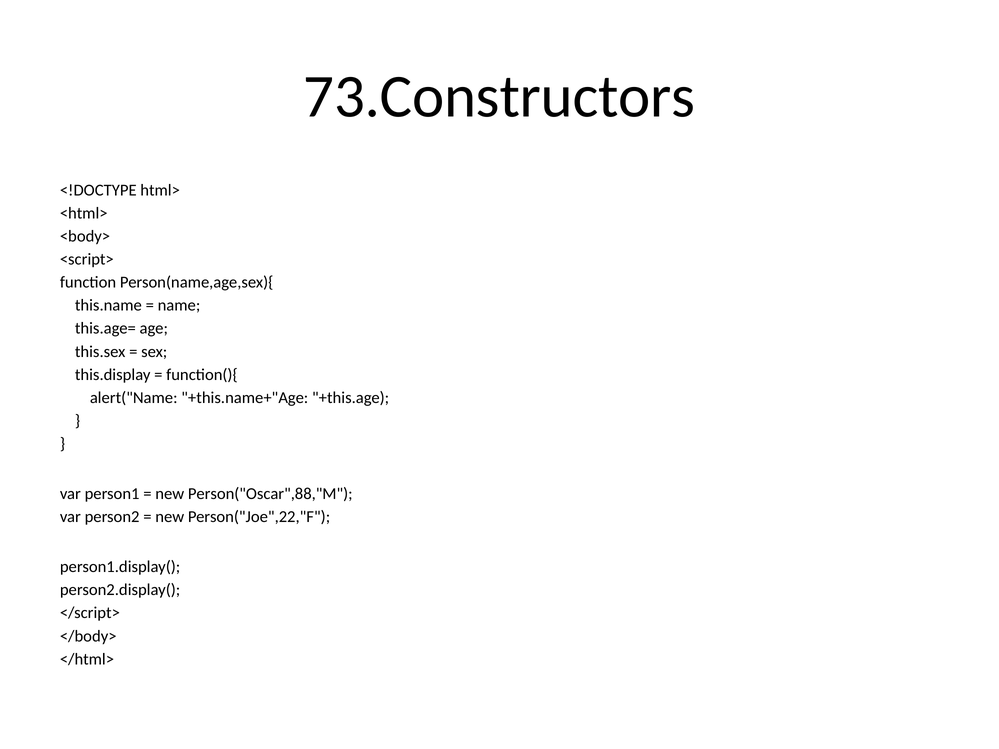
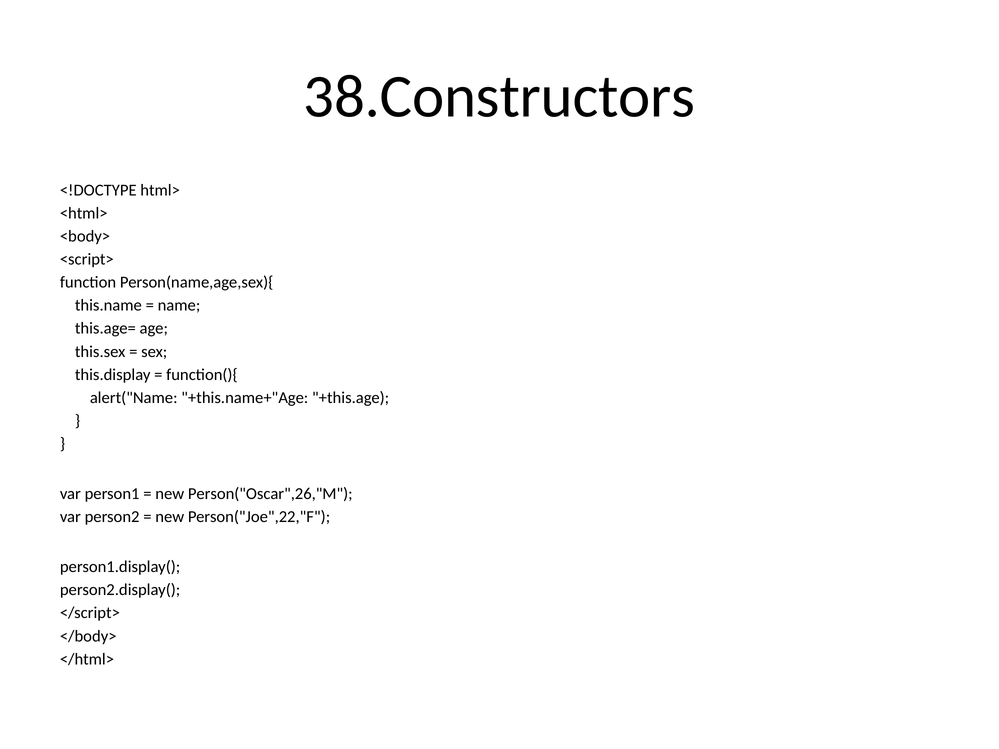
73.Constructors: 73.Constructors -> 38.Constructors
Person("Oscar",88,"M: Person("Oscar",88,"M -> Person("Oscar",26,"M
